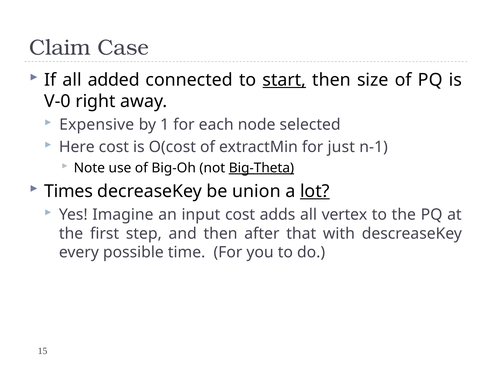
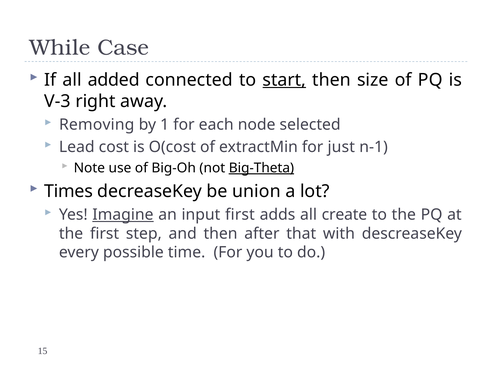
Claim: Claim -> While
V-0: V-0 -> V-3
Expensive: Expensive -> Removing
Here: Here -> Lead
lot underline: present -> none
Imagine underline: none -> present
input cost: cost -> first
vertex: vertex -> create
